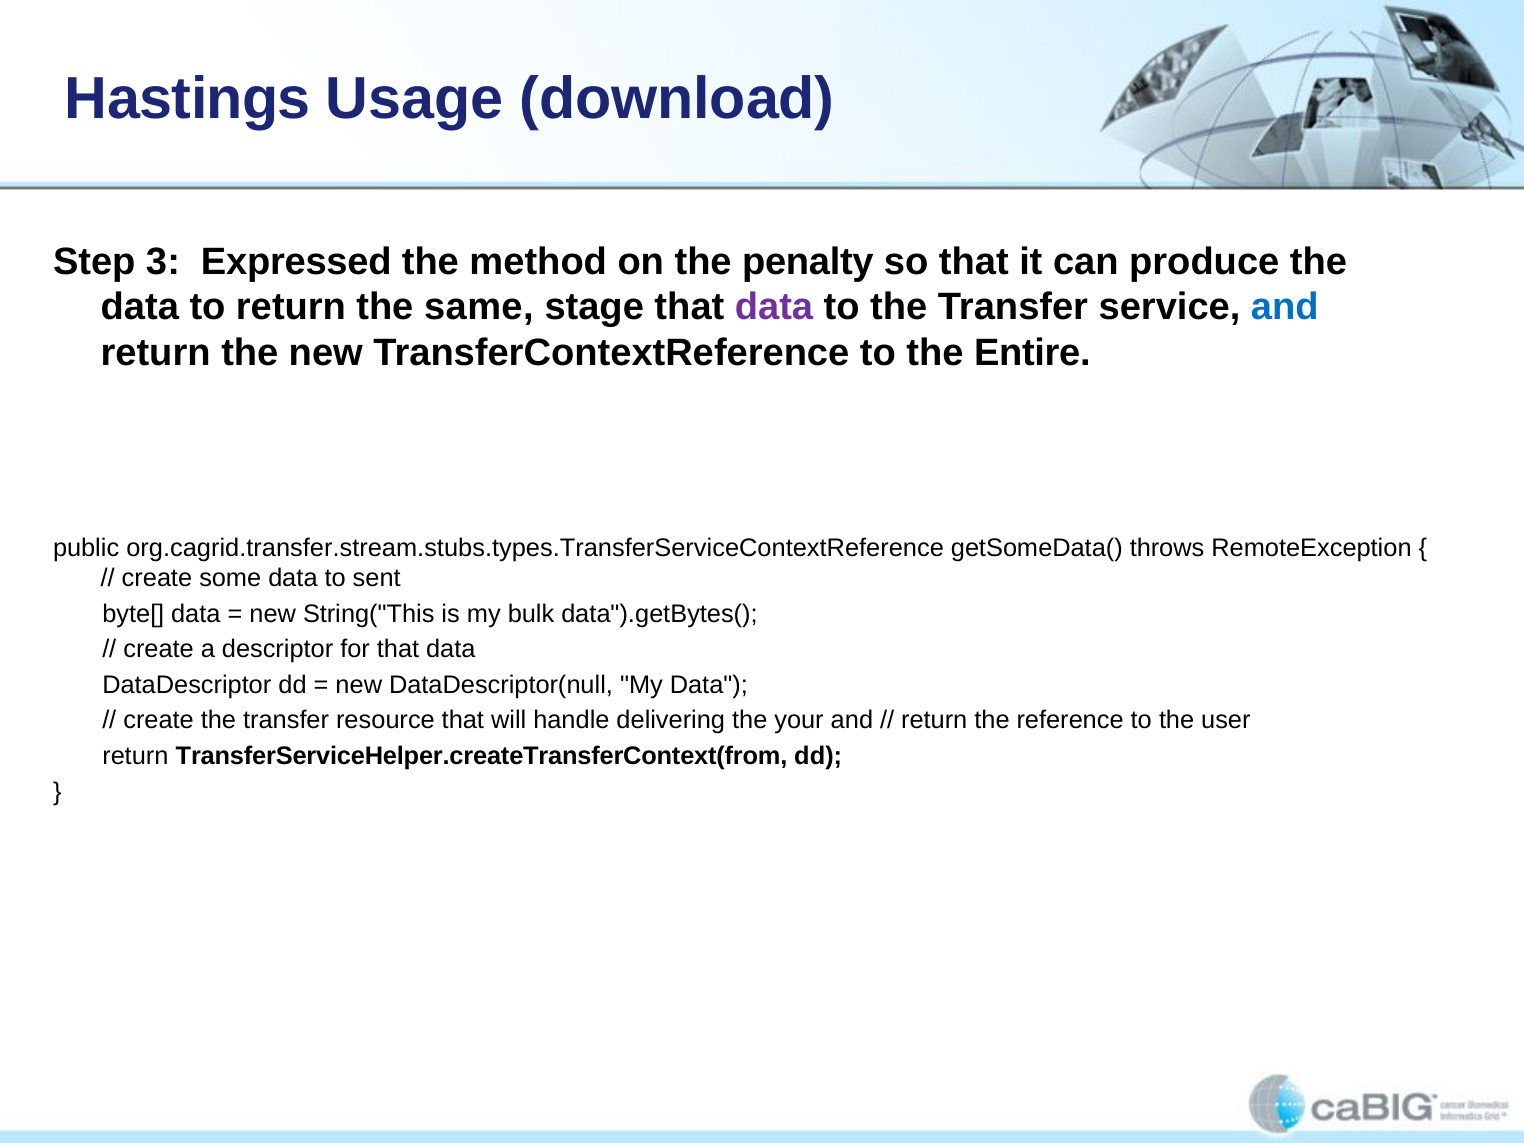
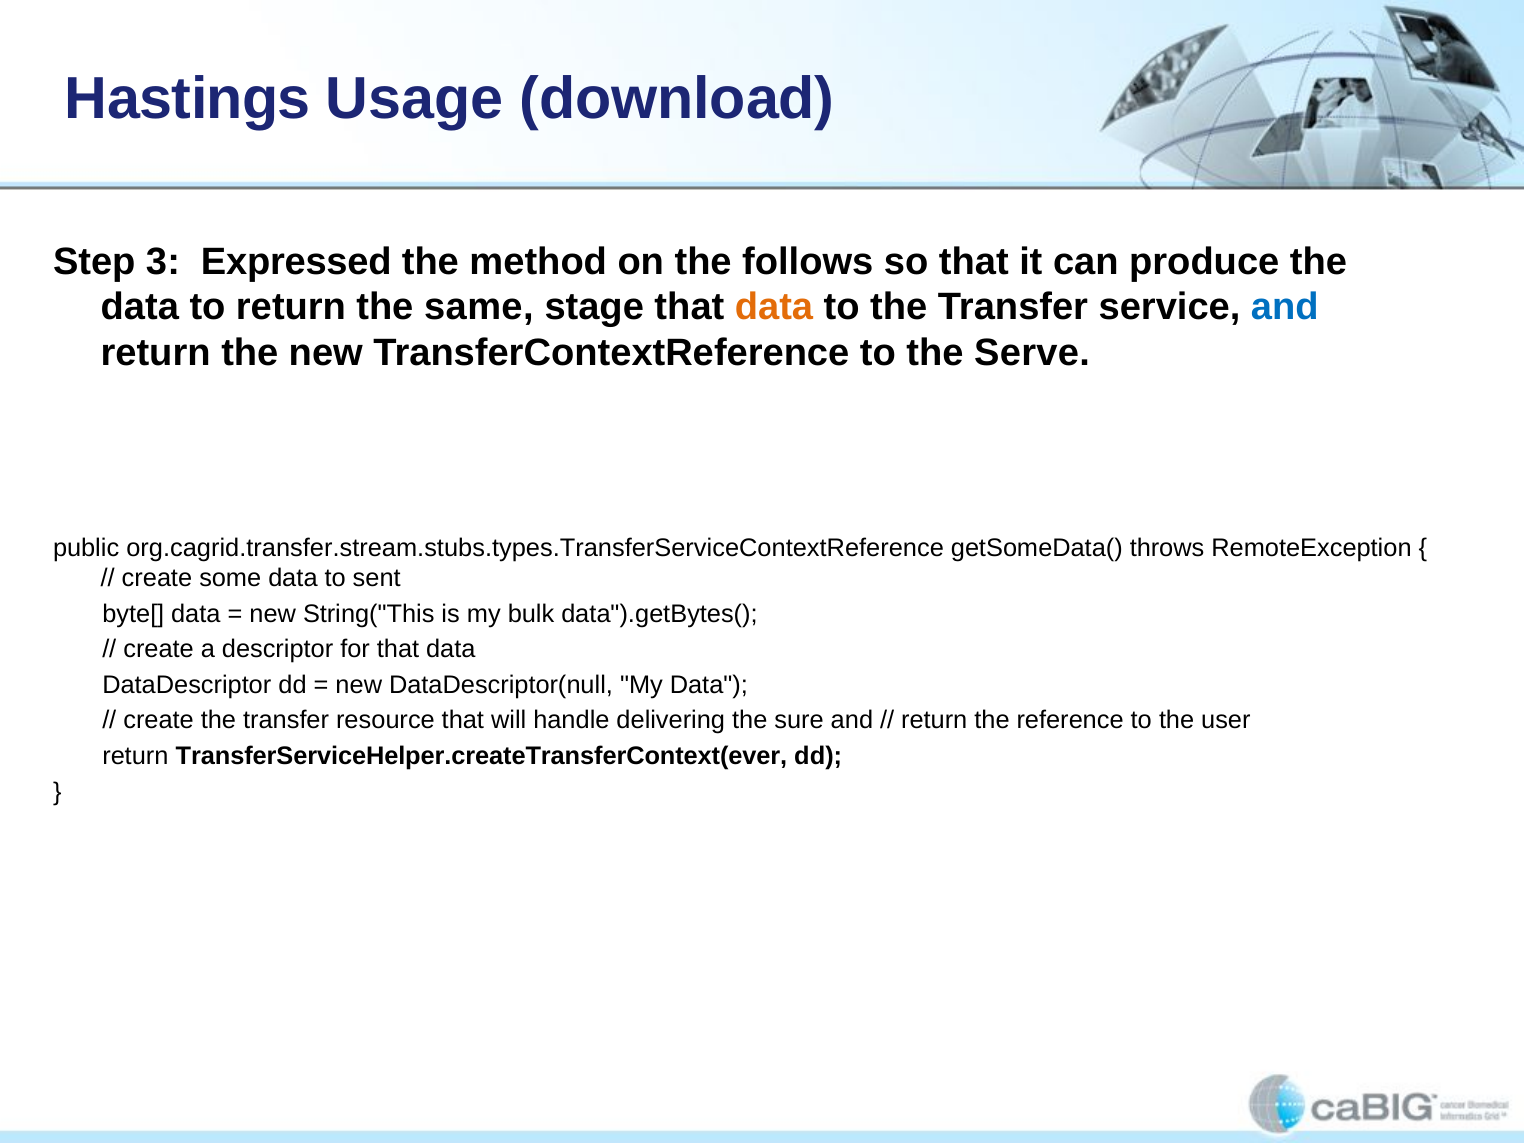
penalty: penalty -> follows
data at (774, 307) colour: purple -> orange
Entire: Entire -> Serve
your: your -> sure
TransferServiceHelper.createTransferContext(from: TransferServiceHelper.createTransferContext(from -> TransferServiceHelper.createTransferContext(ever
